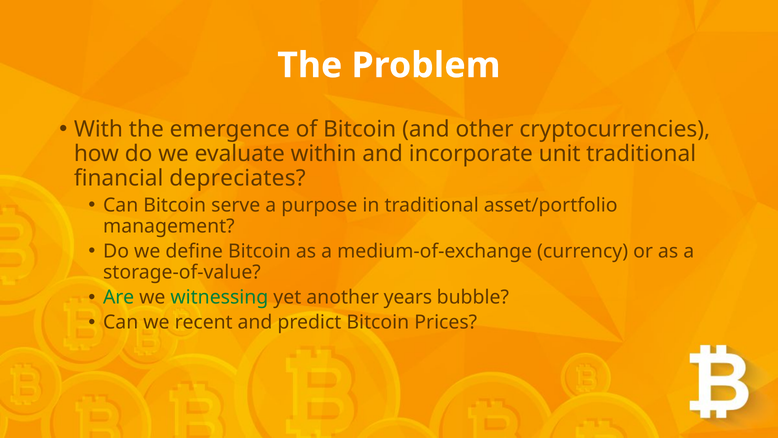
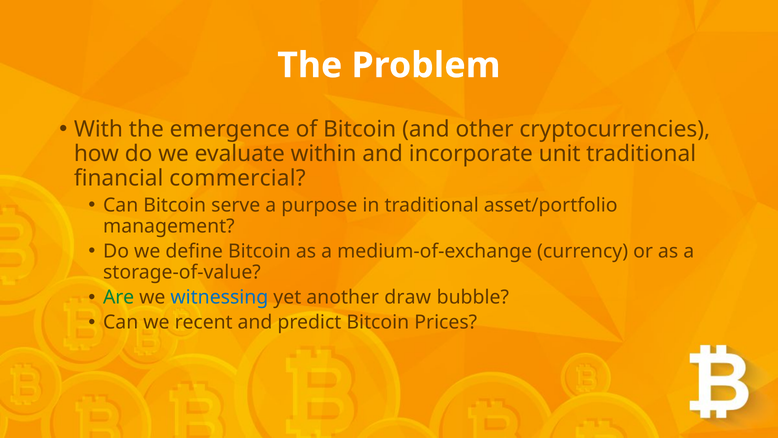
depreciates: depreciates -> commercial
witnessing colour: green -> blue
years: years -> draw
